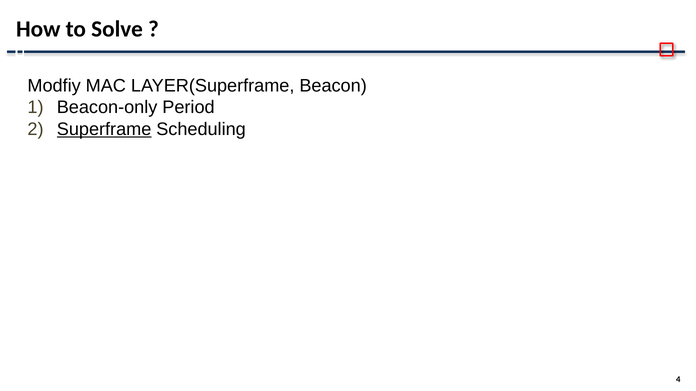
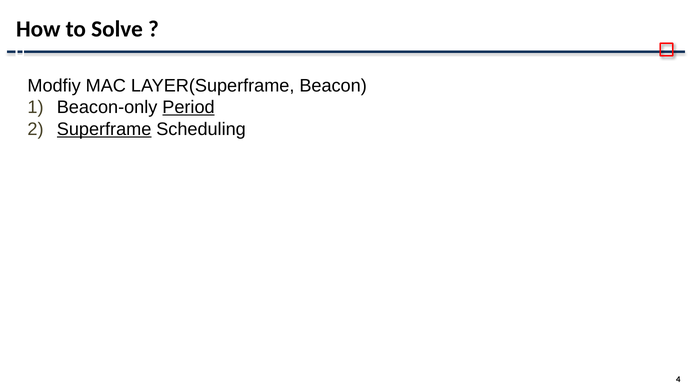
Period underline: none -> present
